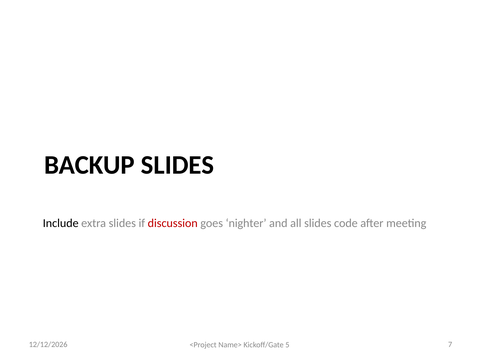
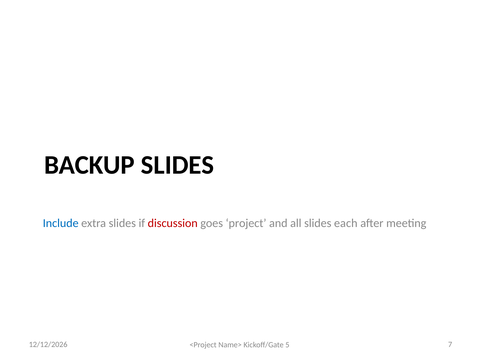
Include colour: black -> blue
nighter: nighter -> project
code: code -> each
